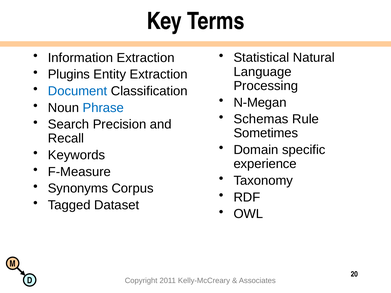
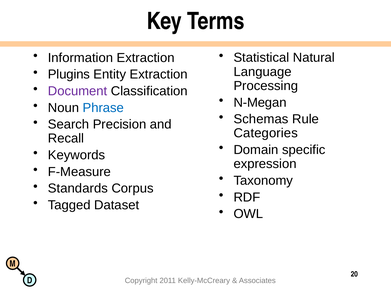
Document colour: blue -> purple
Sometimes: Sometimes -> Categories
experience: experience -> expression
Synonyms: Synonyms -> Standards
